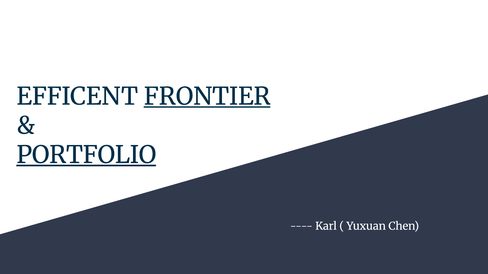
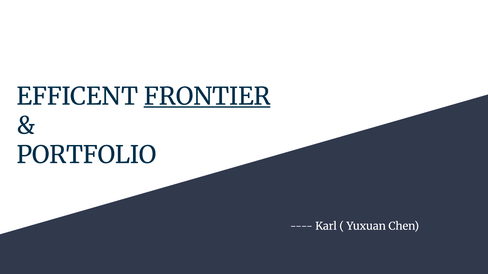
PORTFOLIO underline: present -> none
